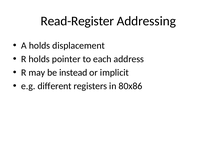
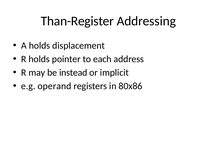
Read-Register: Read-Register -> Than-Register
different: different -> operand
